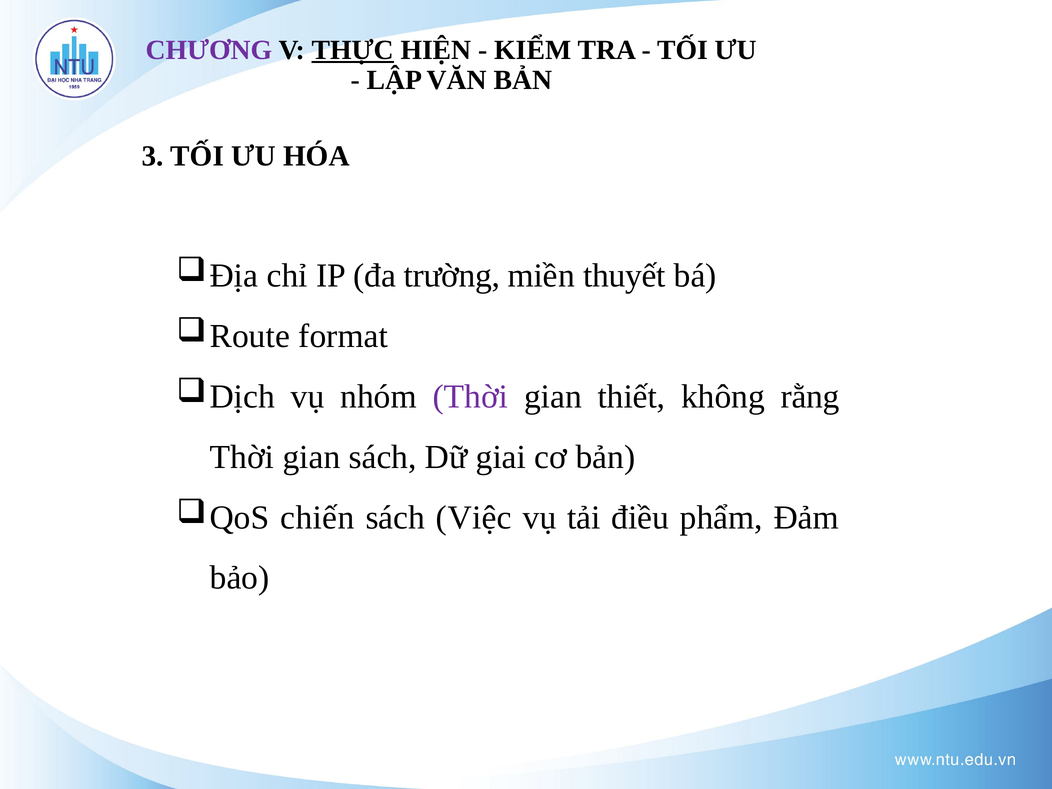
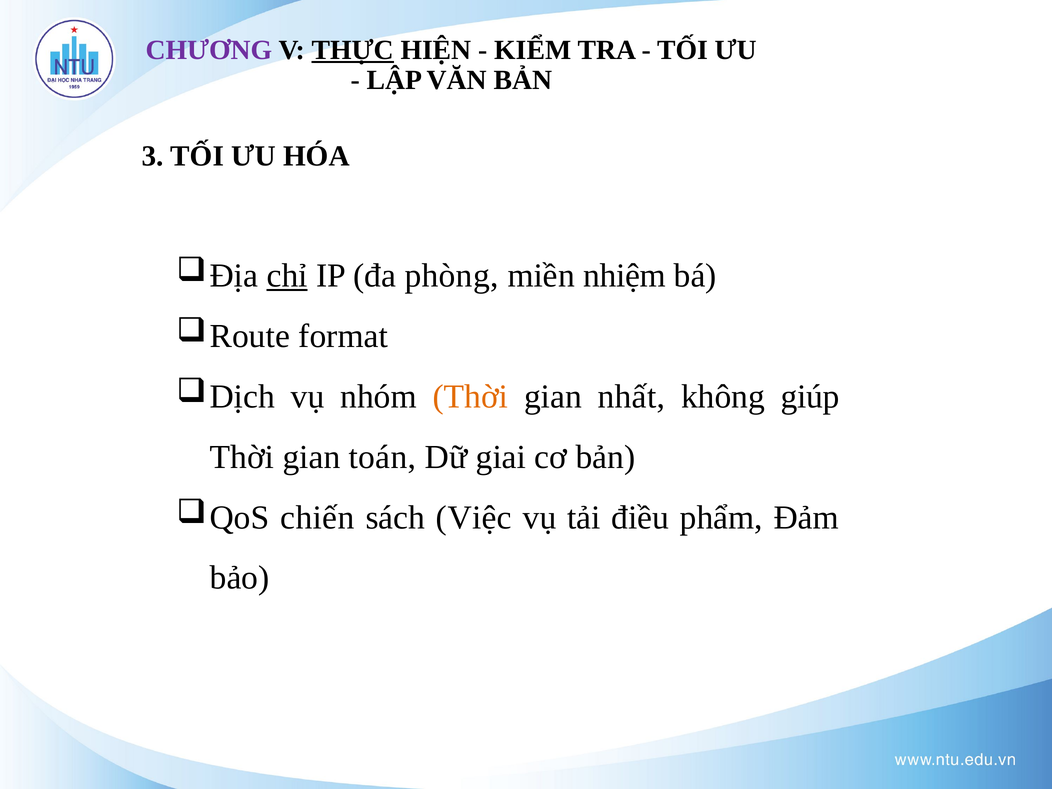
chỉ underline: none -> present
trường: trường -> phòng
thuyết: thuyết -> nhiệm
Thời at (470, 397) colour: purple -> orange
thiết: thiết -> nhất
rằng: rằng -> giúp
gian sách: sách -> toán
